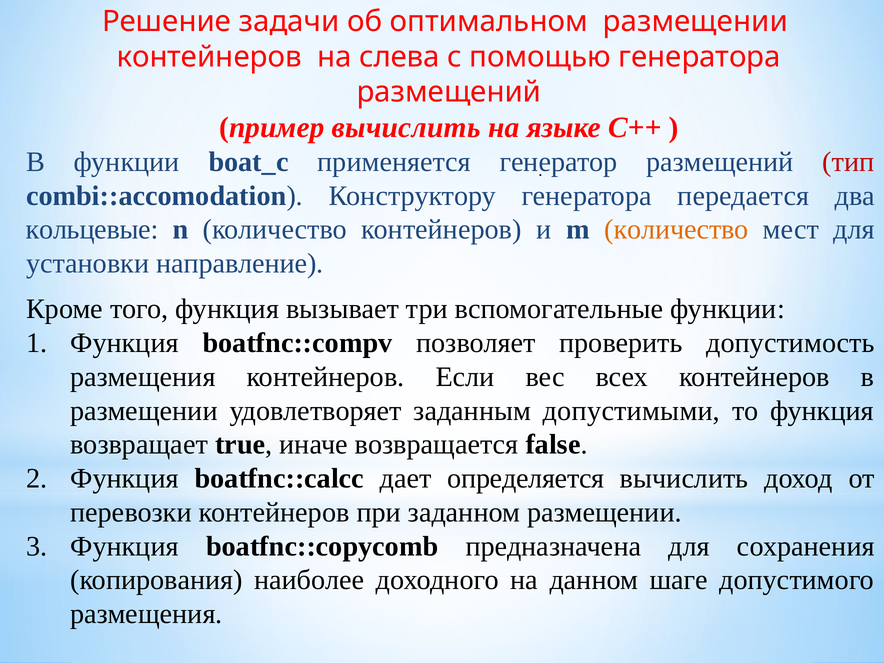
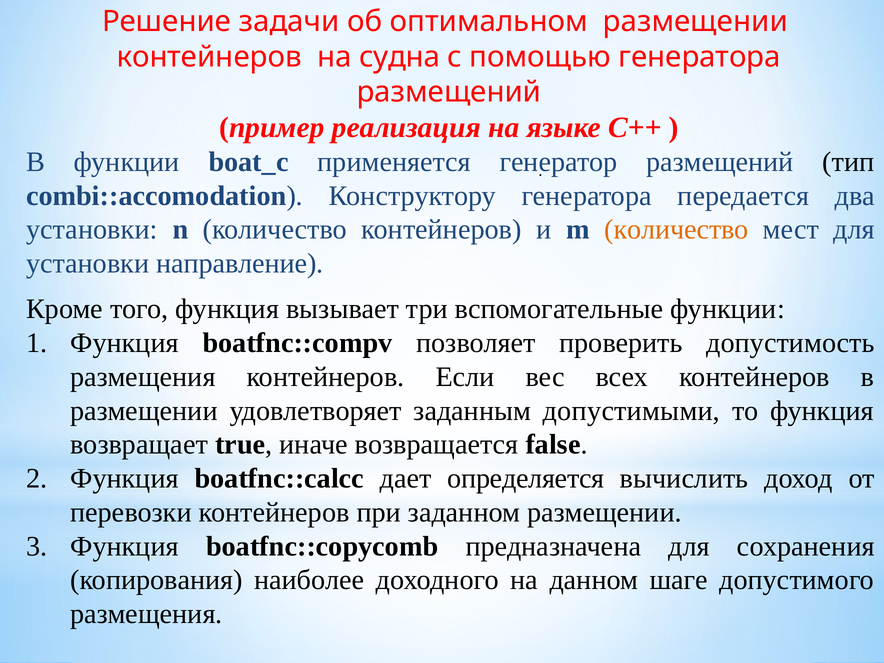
слева: слева -> судна
пример вычислить: вычислить -> реализация
тип colour: red -> black
кольцевые at (92, 230): кольцевые -> установки
